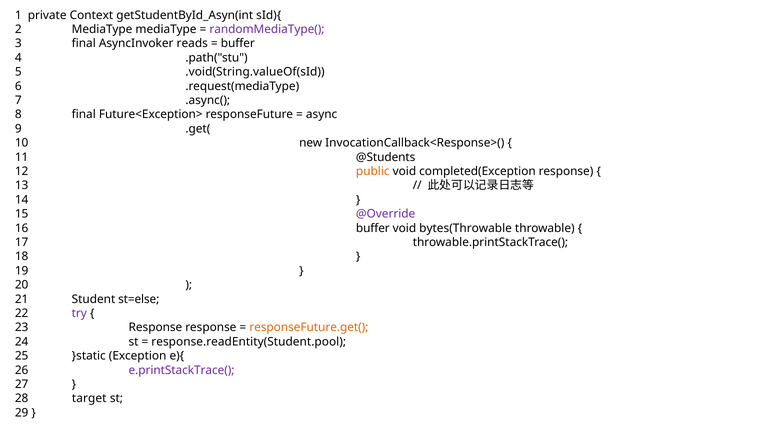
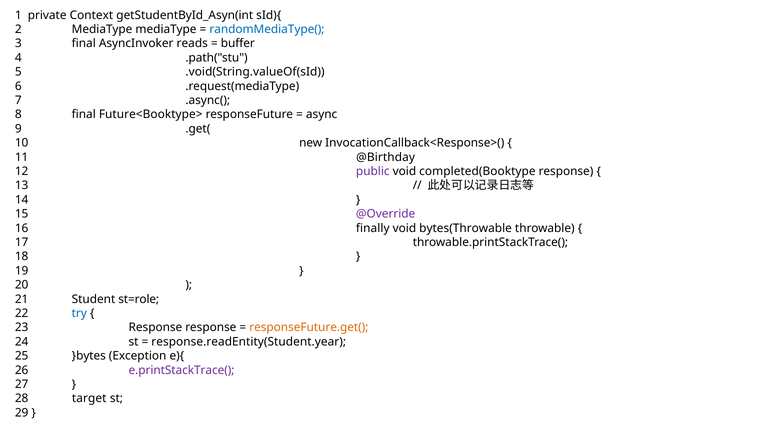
randomMediaType( colour: purple -> blue
Future<Exception>: Future<Exception> -> Future<Booktype>
@Students: @Students -> @Birthday
public colour: orange -> purple
completed(Exception: completed(Exception -> completed(Booktype
16 buffer: buffer -> finally
st=else: st=else -> st=role
try colour: purple -> blue
response.readEntity(Student.pool: response.readEntity(Student.pool -> response.readEntity(Student.year
}static: }static -> }bytes
